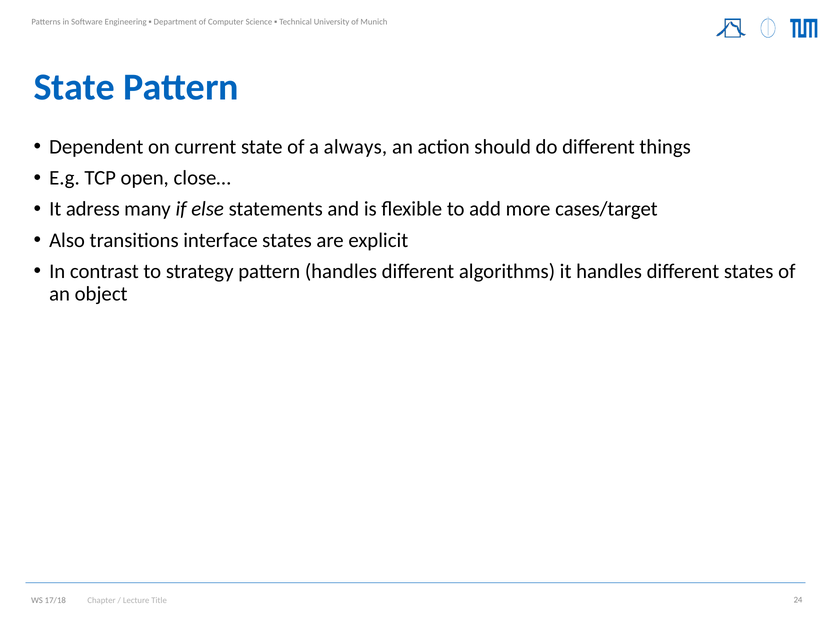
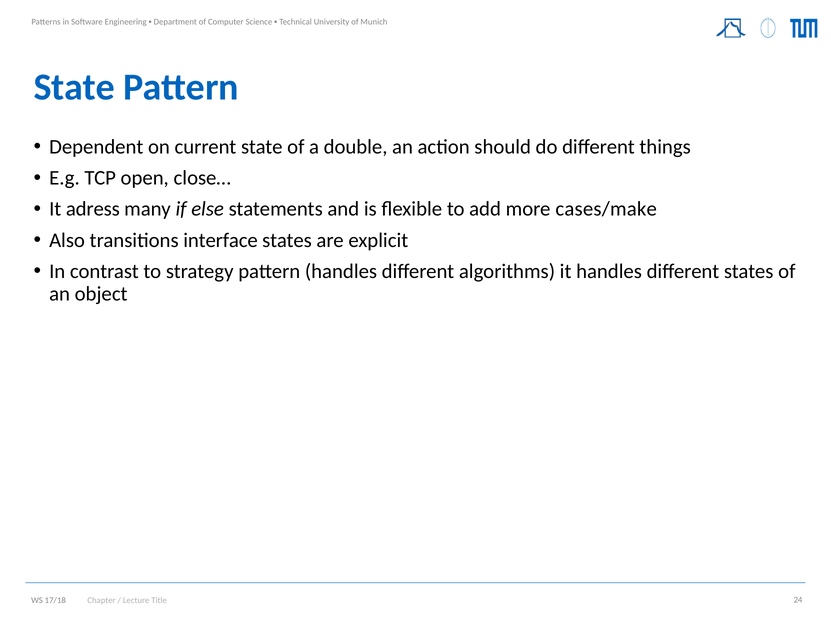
always: always -> double
cases/target: cases/target -> cases/make
